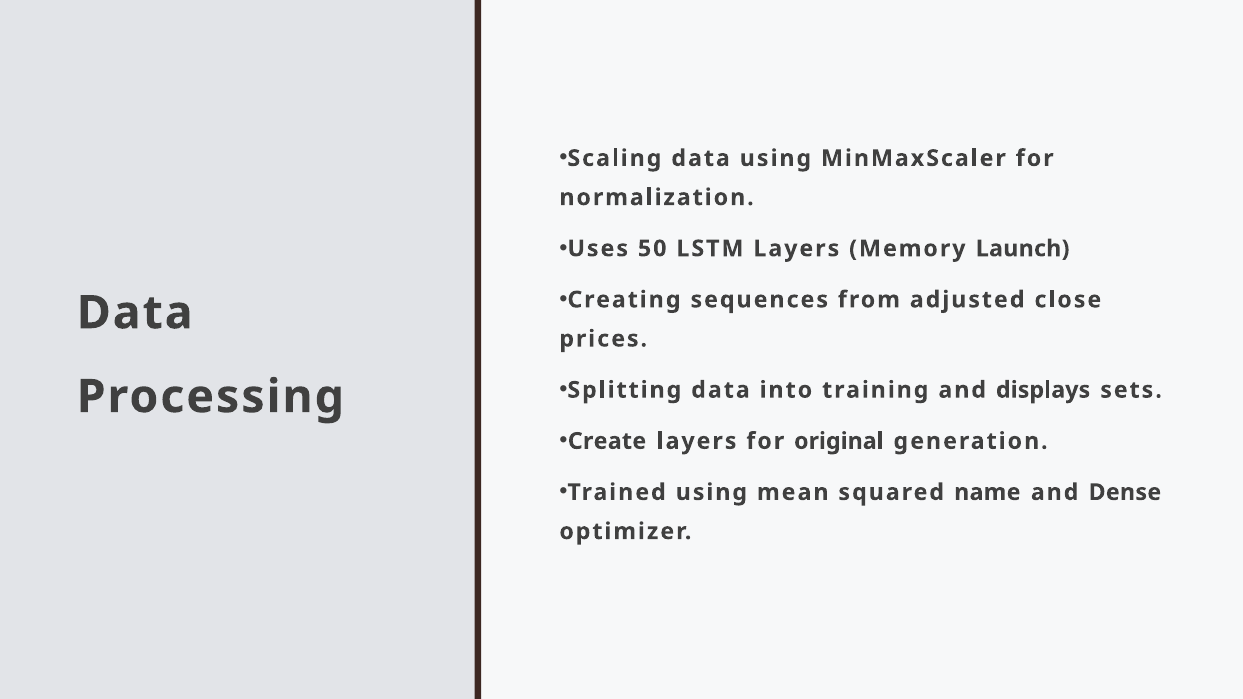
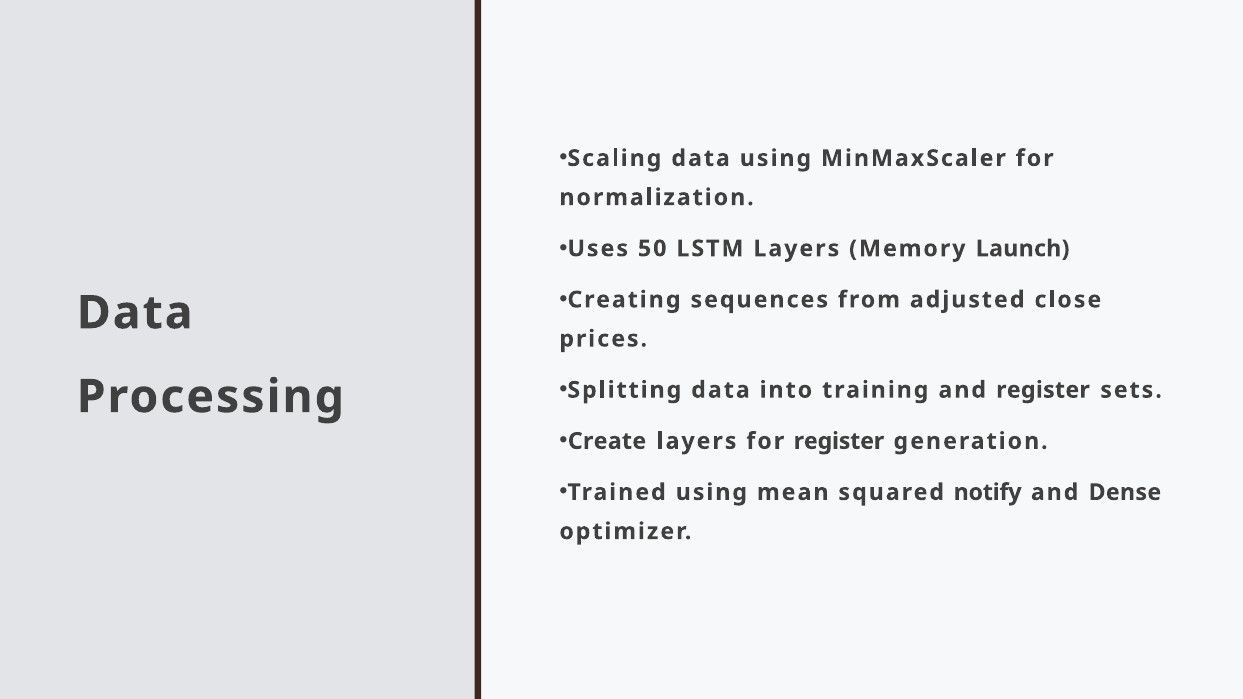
and displays: displays -> register
for original: original -> register
name: name -> notify
